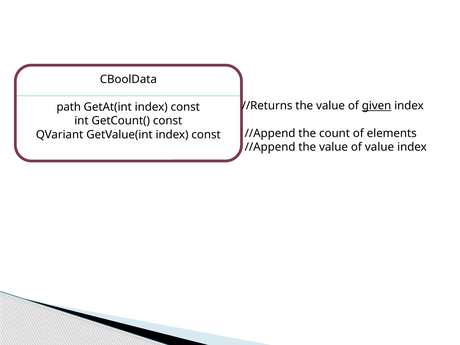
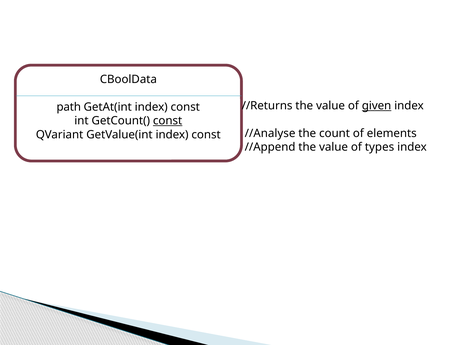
const at (168, 121) underline: none -> present
//Append at (270, 133): //Append -> //Analyse
of value: value -> types
